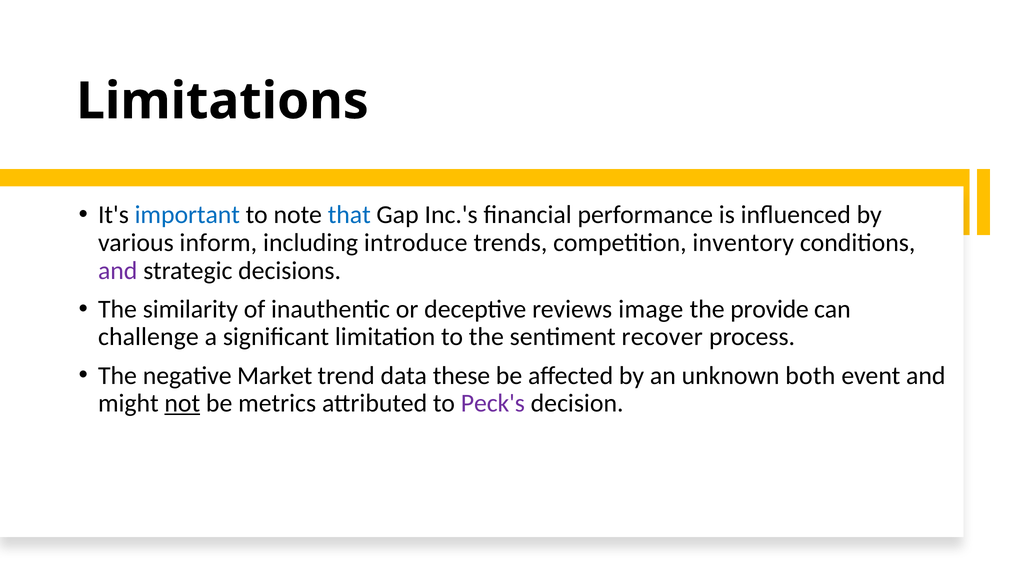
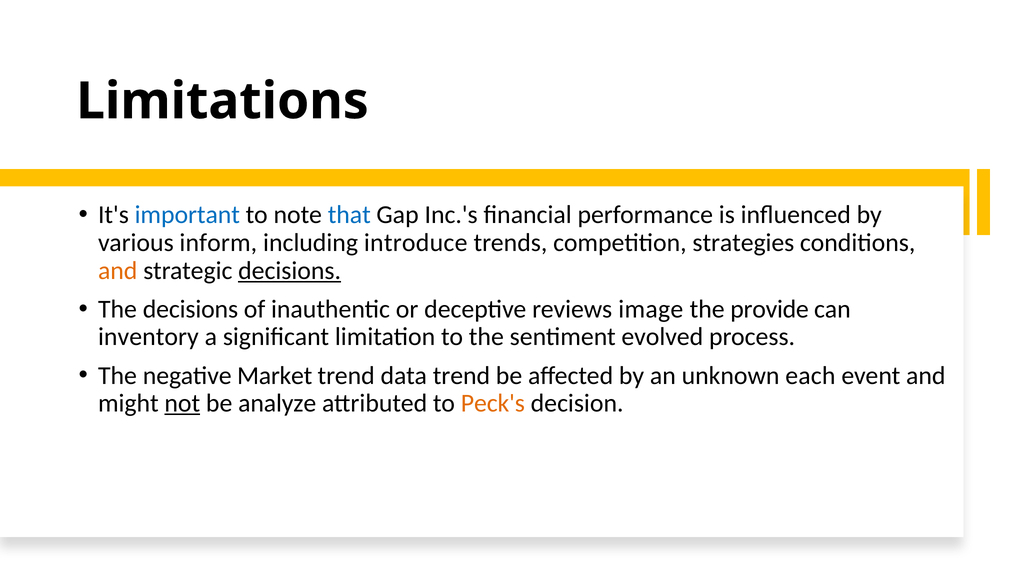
inventory: inventory -> strategies
and at (118, 271) colour: purple -> orange
decisions at (290, 271) underline: none -> present
The similarity: similarity -> decisions
challenge: challenge -> inventory
recover: recover -> evolved
data these: these -> trend
both: both -> each
metrics: metrics -> analyze
Peck's colour: purple -> orange
